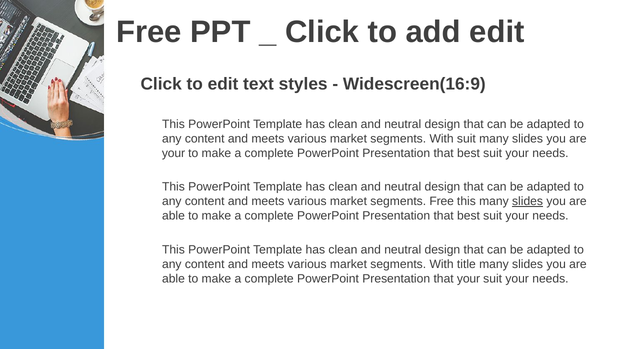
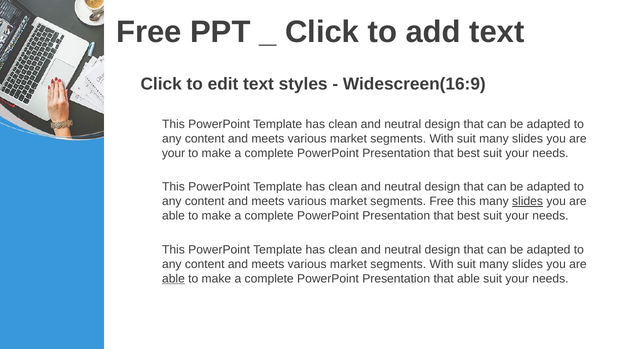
add edit: edit -> text
title at (466, 264): title -> suit
able at (173, 279) underline: none -> present
that your: your -> able
